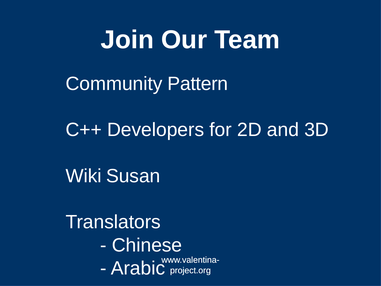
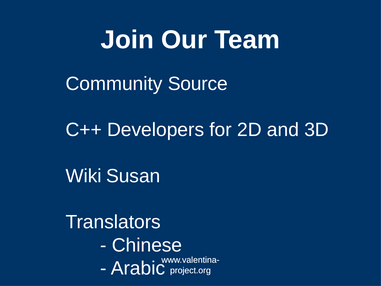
Pattern: Pattern -> Source
